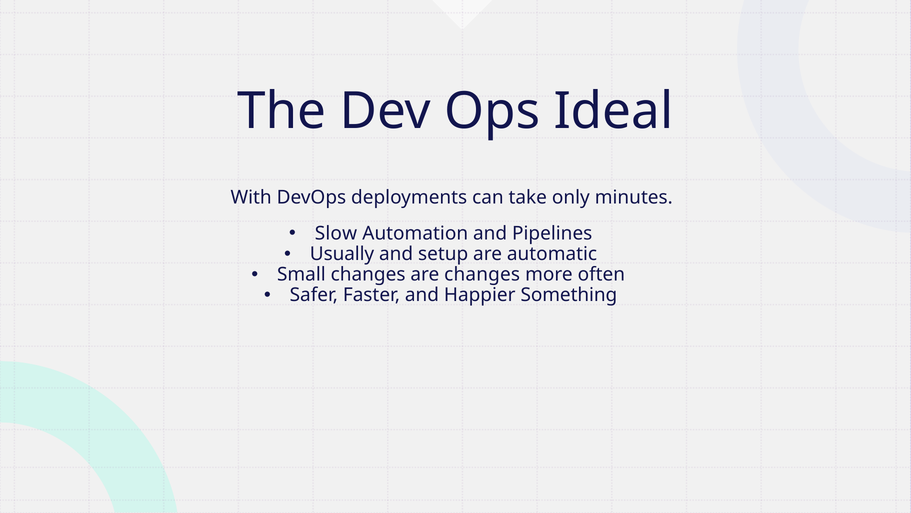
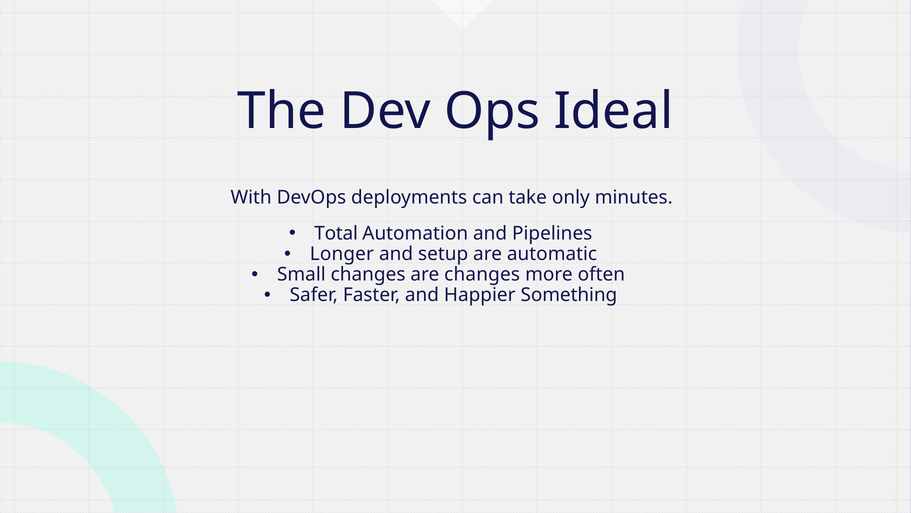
Slow: Slow -> Total
Usually: Usually -> Longer
